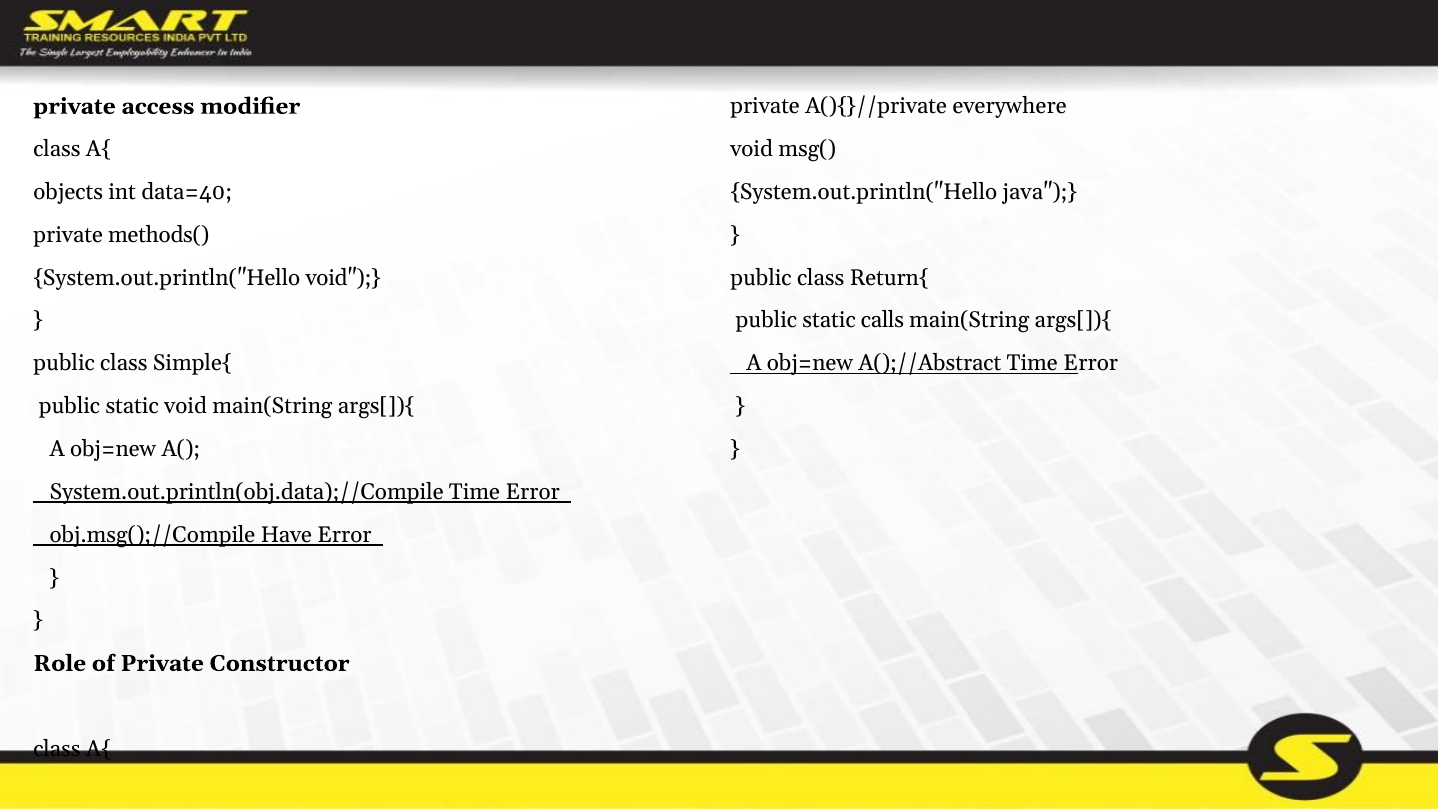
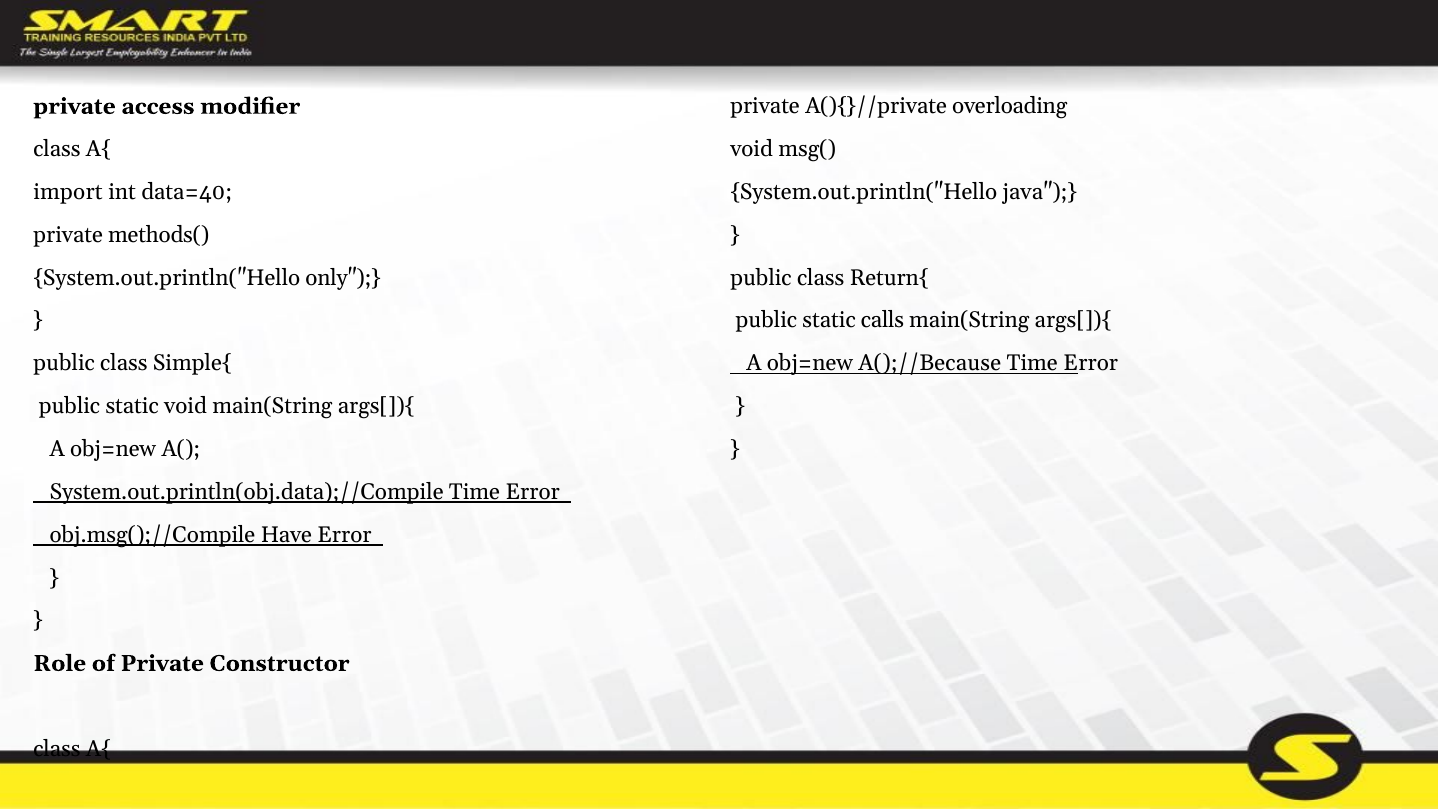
everywhere: everywhere -> overloading
objects: objects -> import
System.out.println("Hello void: void -> only
A();//Abstract: A();//Abstract -> A();//Because
